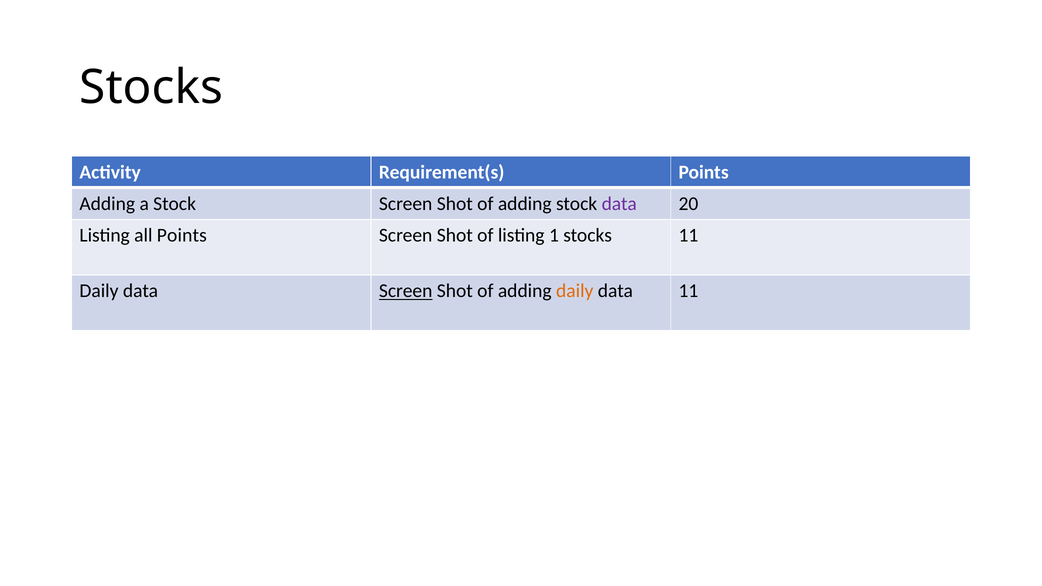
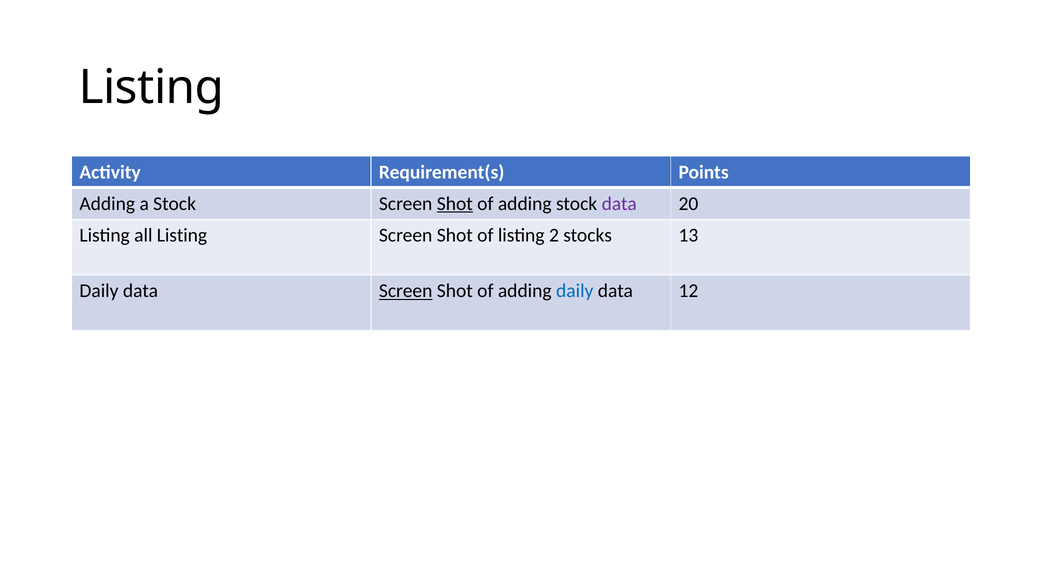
Stocks at (151, 88): Stocks -> Listing
Shot at (455, 204) underline: none -> present
all Points: Points -> Listing
1: 1 -> 2
stocks 11: 11 -> 13
daily at (575, 291) colour: orange -> blue
data 11: 11 -> 12
